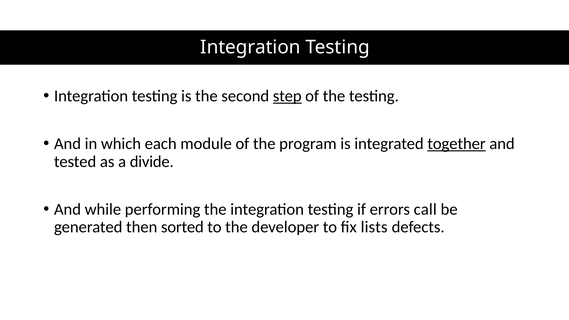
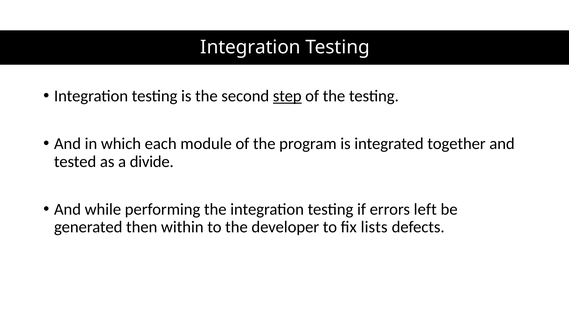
together underline: present -> none
call: call -> left
sorted: sorted -> within
